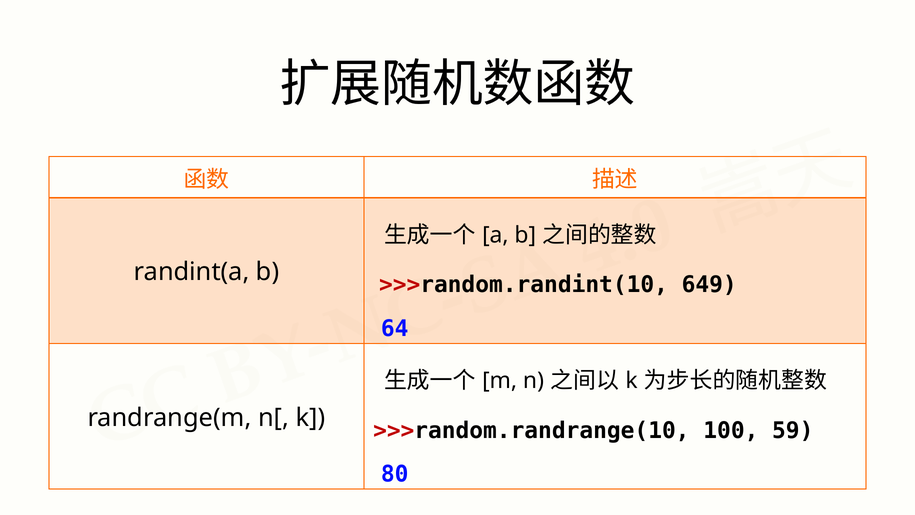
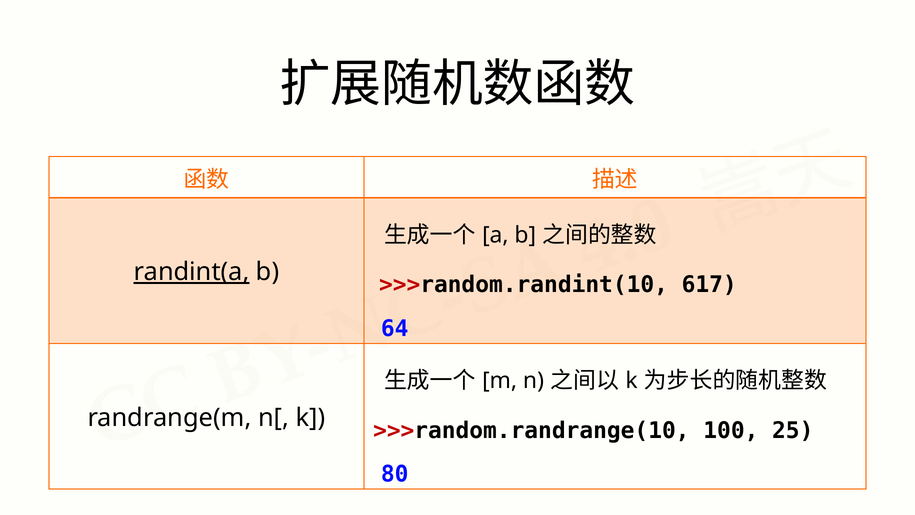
randint(a underline: none -> present
649: 649 -> 617
59: 59 -> 25
